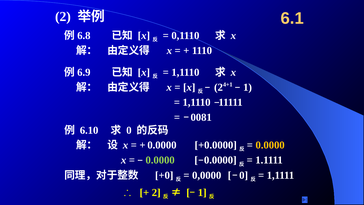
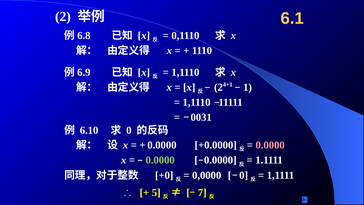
0081: 0081 -> 0031
0.0000 at (270, 145) colour: yellow -> pink
2 at (156, 192): 2 -> 5
1 at (202, 192): 1 -> 7
